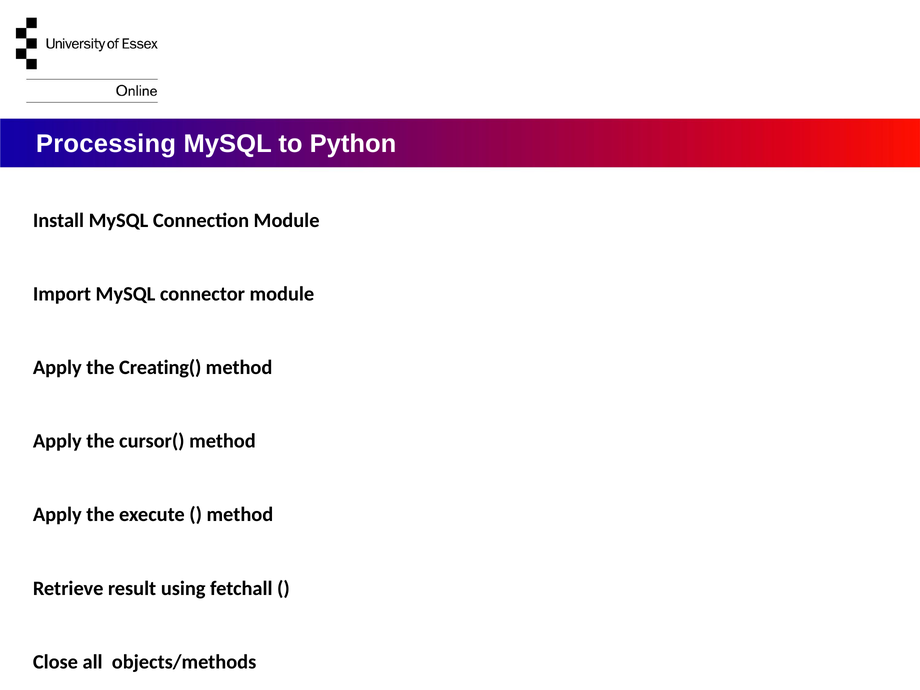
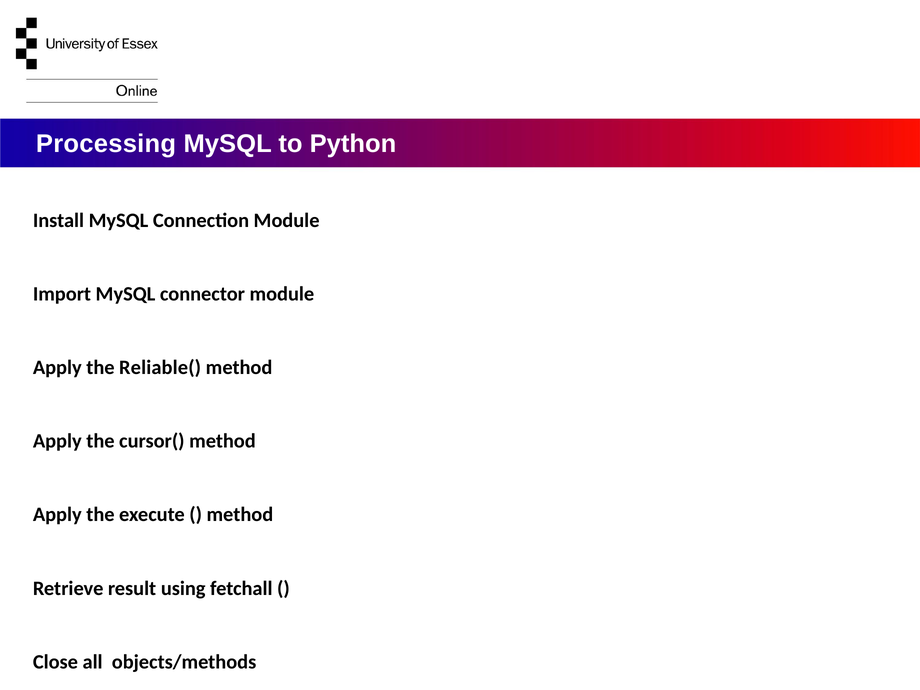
Creating(: Creating( -> Reliable(
